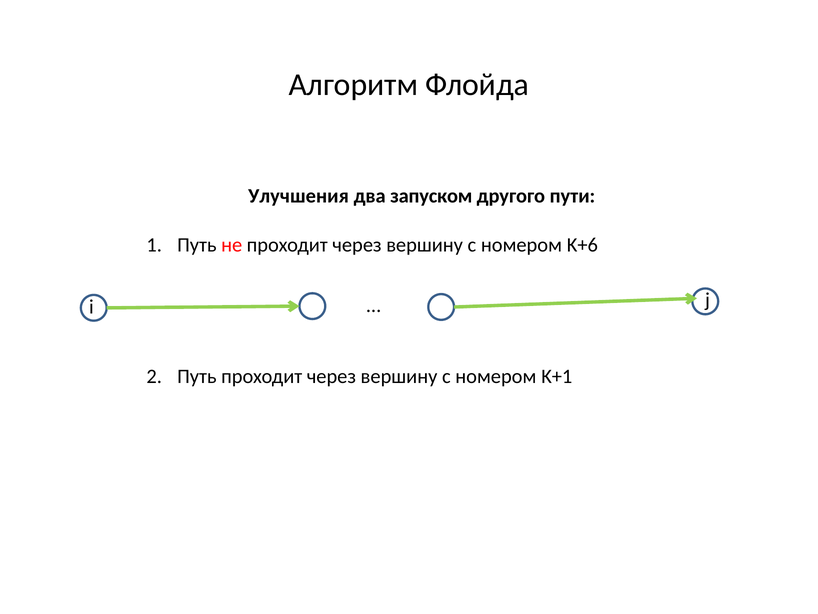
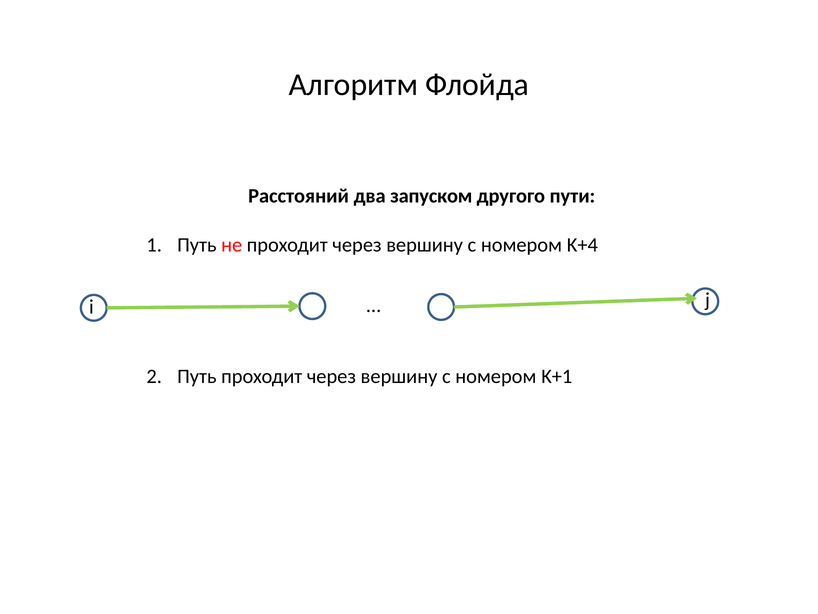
Улучшения: Улучшения -> Расстояний
K+6: K+6 -> K+4
